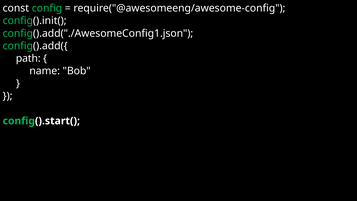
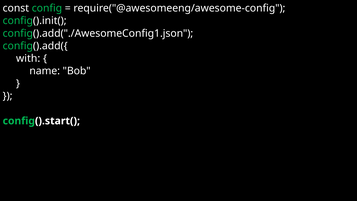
path: path -> with
